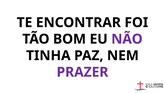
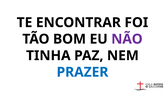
PRAZER colour: purple -> blue
